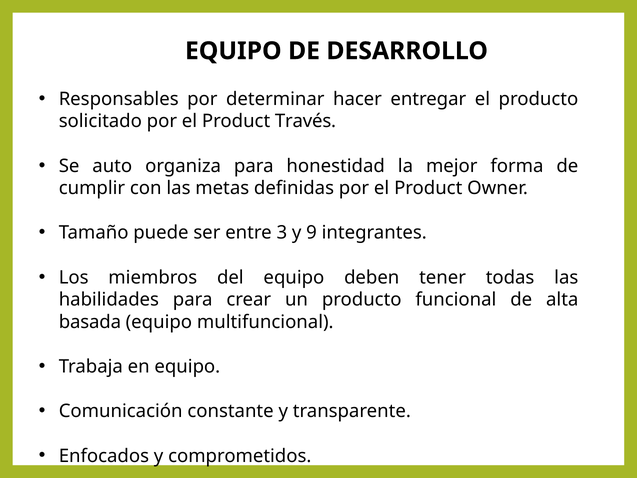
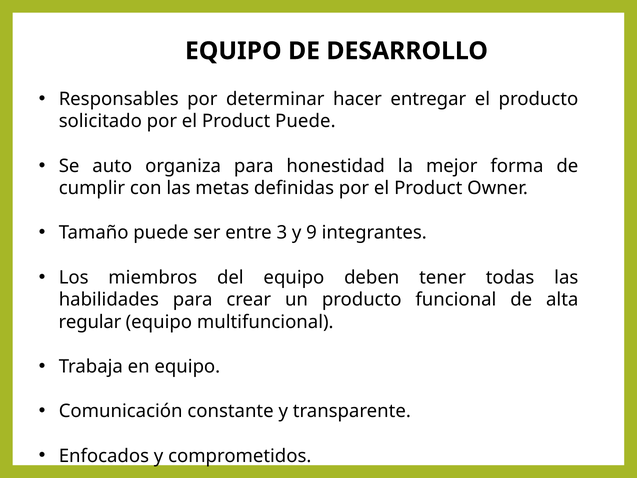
Product Través: Través -> Puede
basada: basada -> regular
